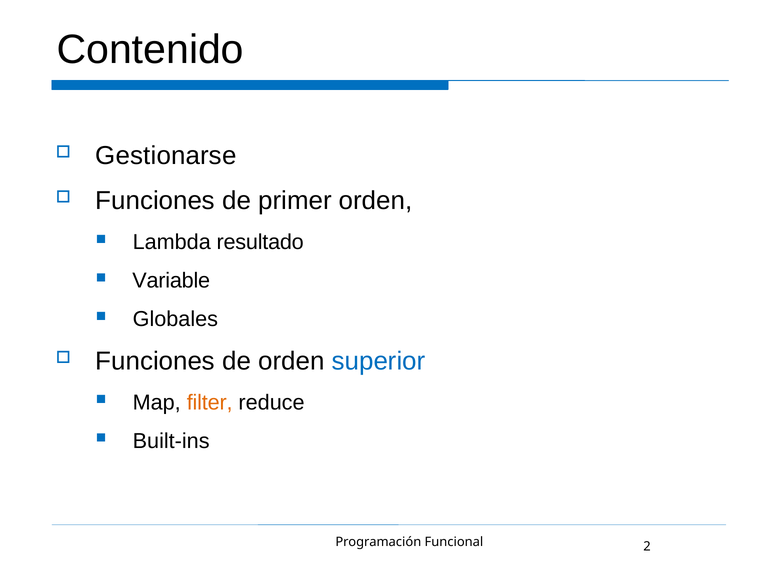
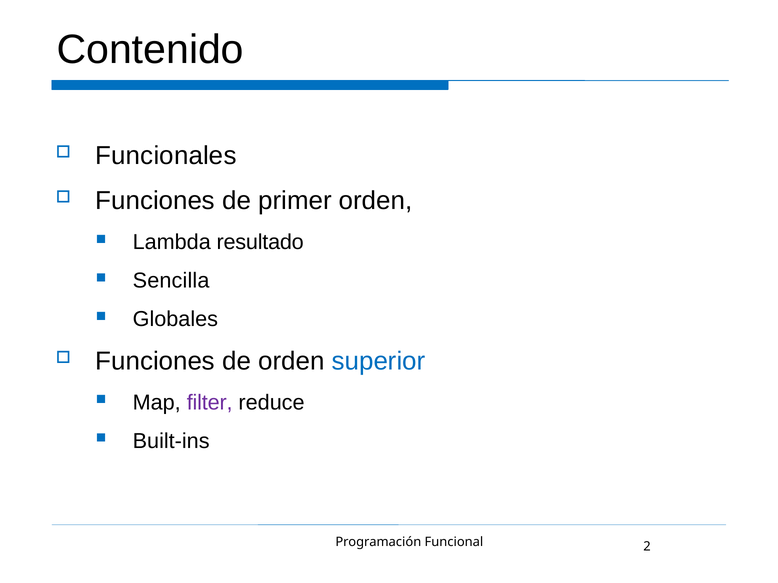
Gestionarse: Gestionarse -> Funcionales
Variable: Variable -> Sencilla
filter colour: orange -> purple
